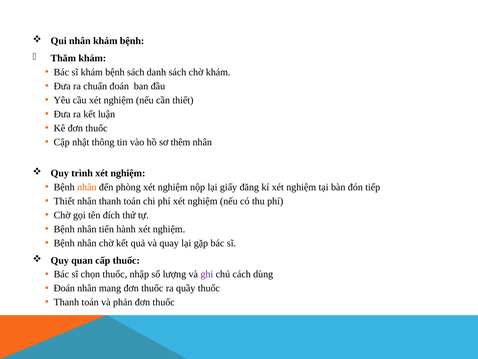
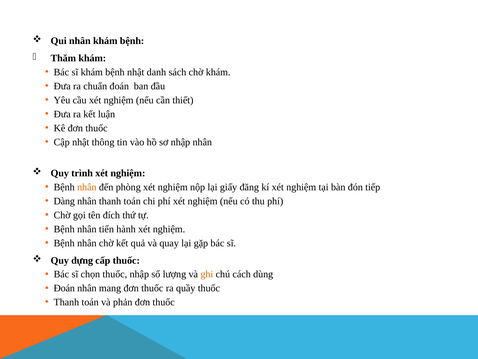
bệnh sách: sách -> nhật
sơ thêm: thêm -> nhập
Thiết at (64, 201): Thiết -> Dàng
quan: quan -> dựng
ghi colour: purple -> orange
